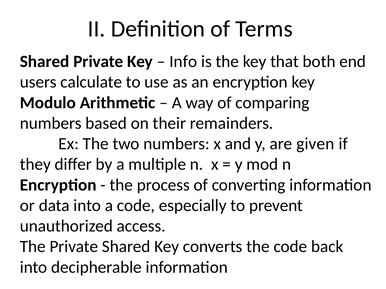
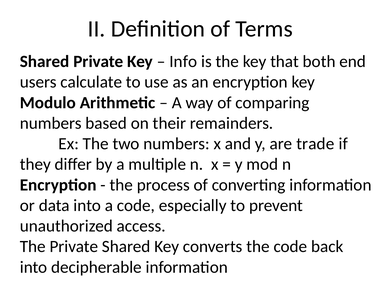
given: given -> trade
